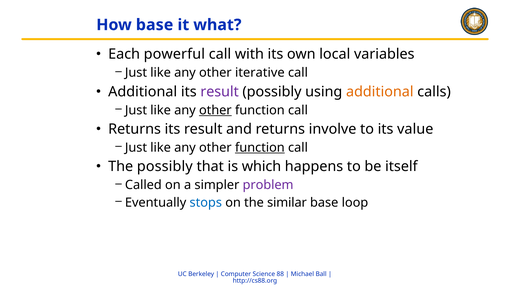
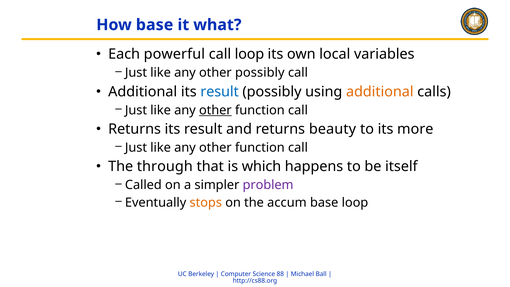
call with: with -> loop
other iterative: iterative -> possibly
result at (220, 92) colour: purple -> blue
involve: involve -> beauty
value: value -> more
function at (260, 148) underline: present -> none
The possibly: possibly -> through
stops colour: blue -> orange
similar: similar -> accum
